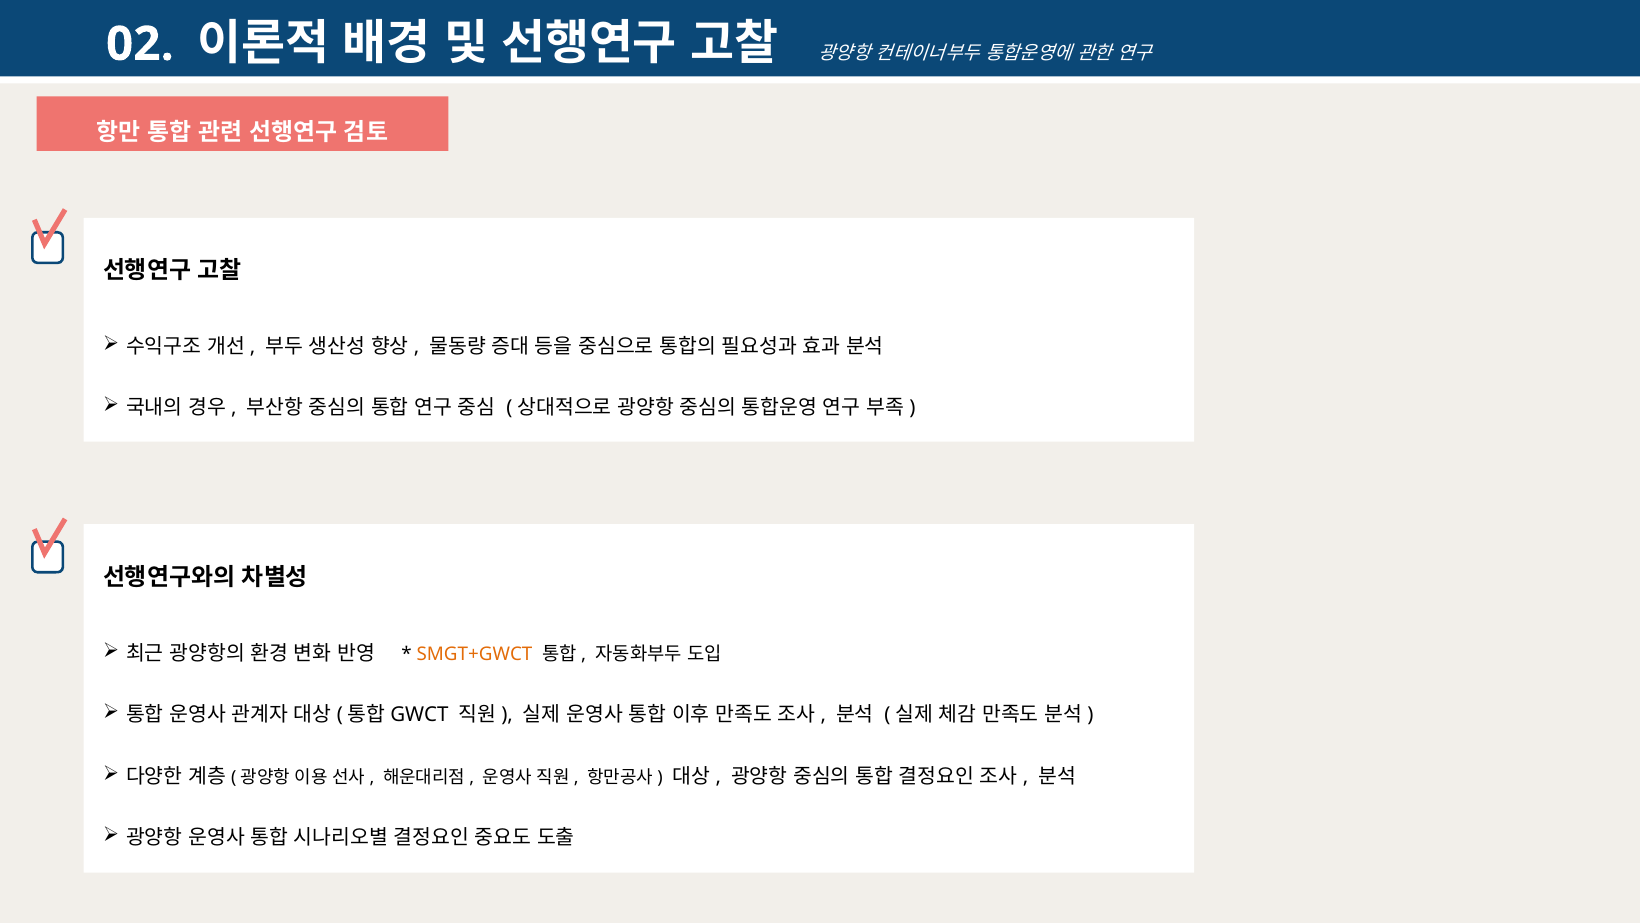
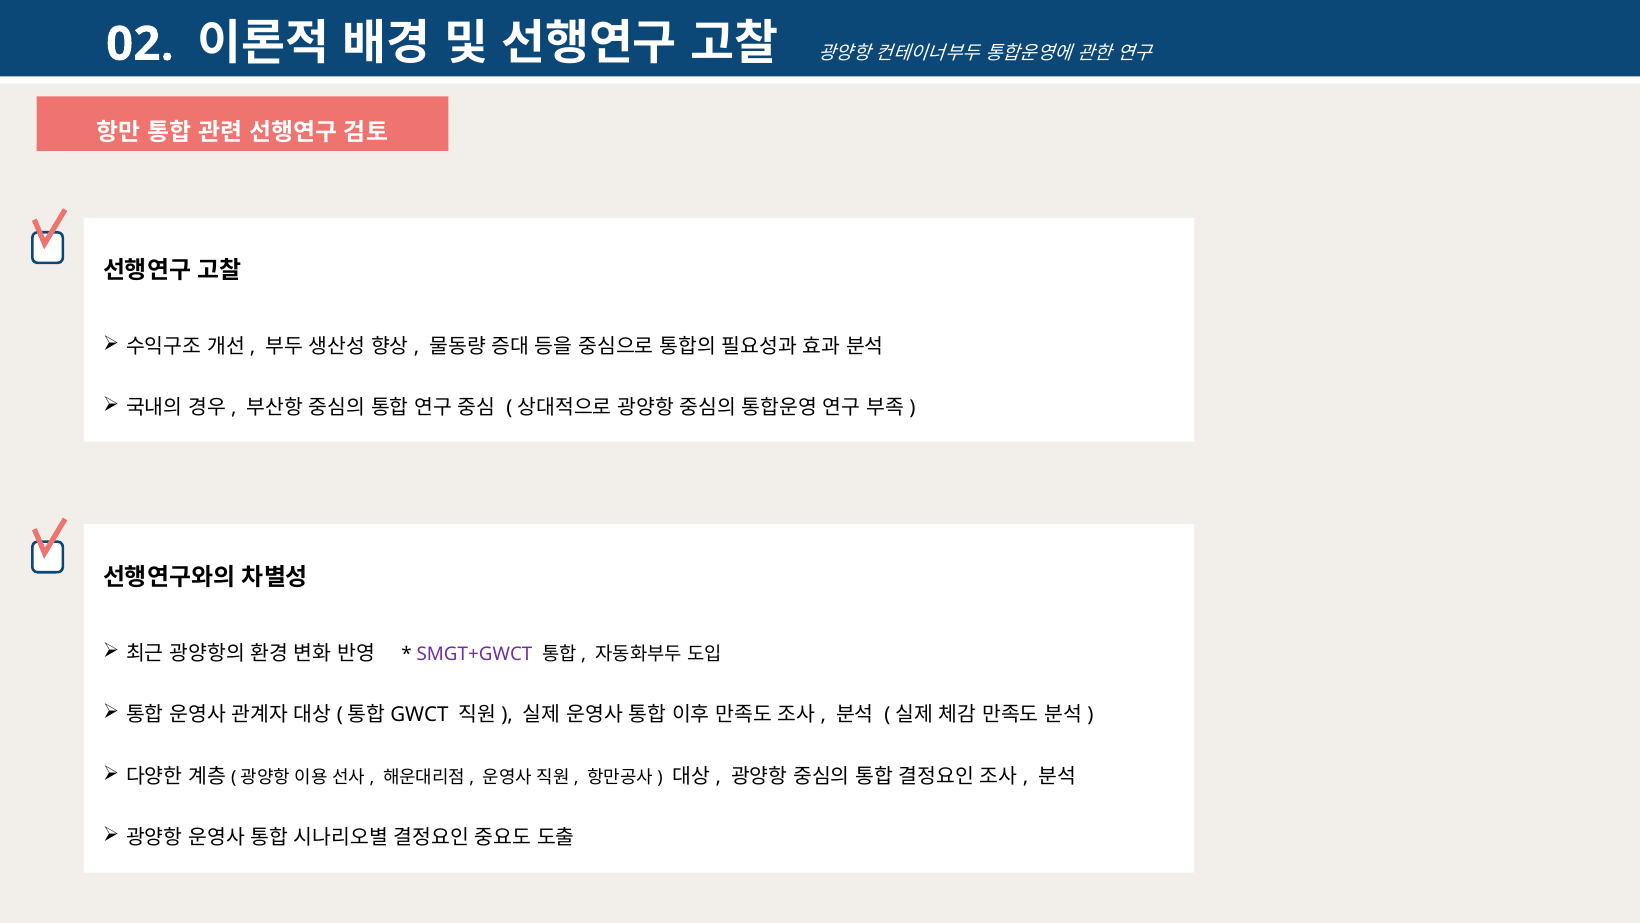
SMGT+GWCT colour: orange -> purple
